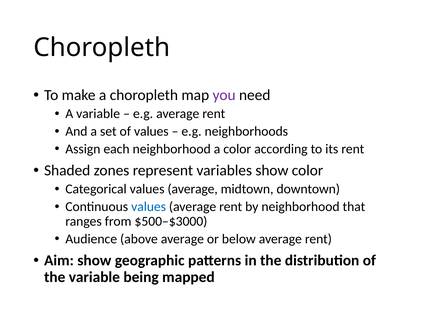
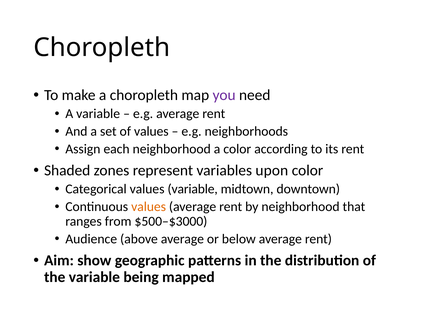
variables show: show -> upon
Categorical values average: average -> variable
values at (149, 207) colour: blue -> orange
